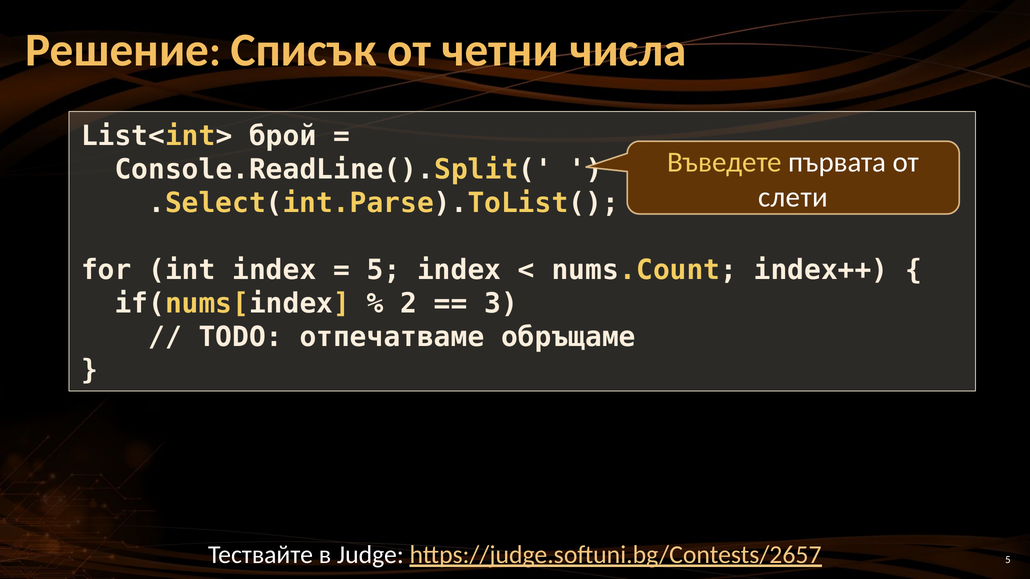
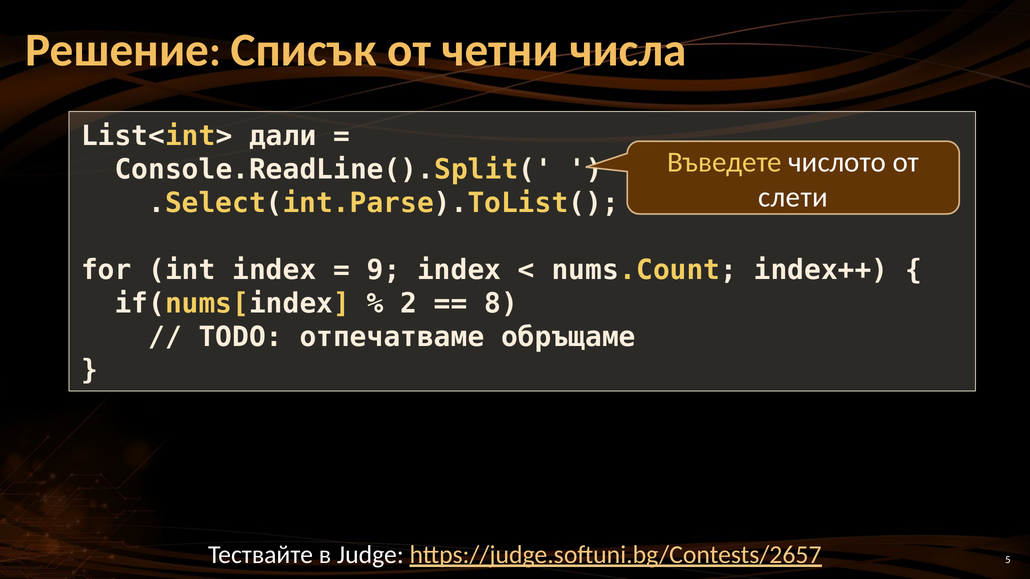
брой: брой -> дали
първата: първата -> числото
5 at (384, 270): 5 -> 9
3: 3 -> 8
